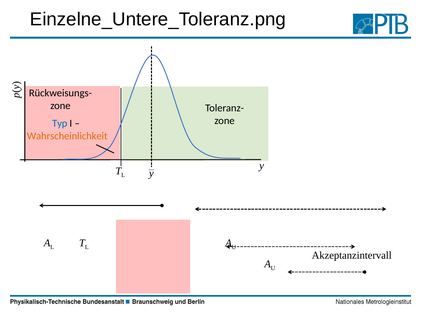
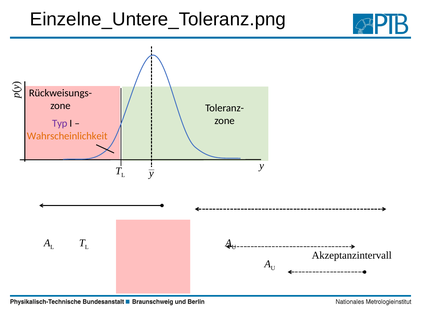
Typ colour: blue -> purple
